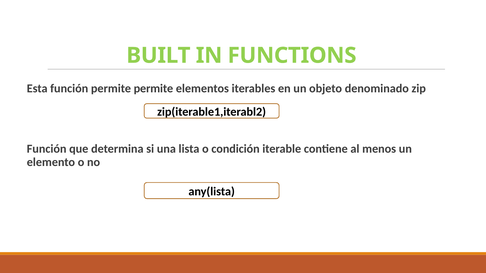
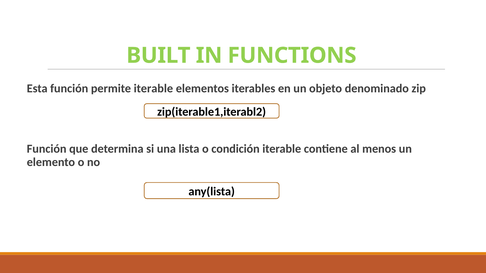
permite permite: permite -> iterable
